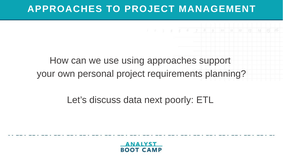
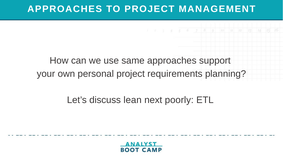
using: using -> same
data: data -> lean
